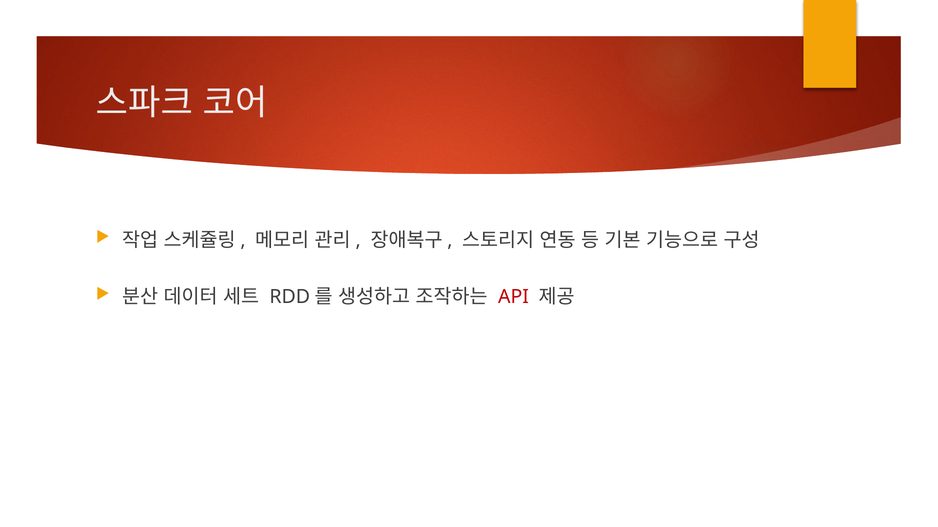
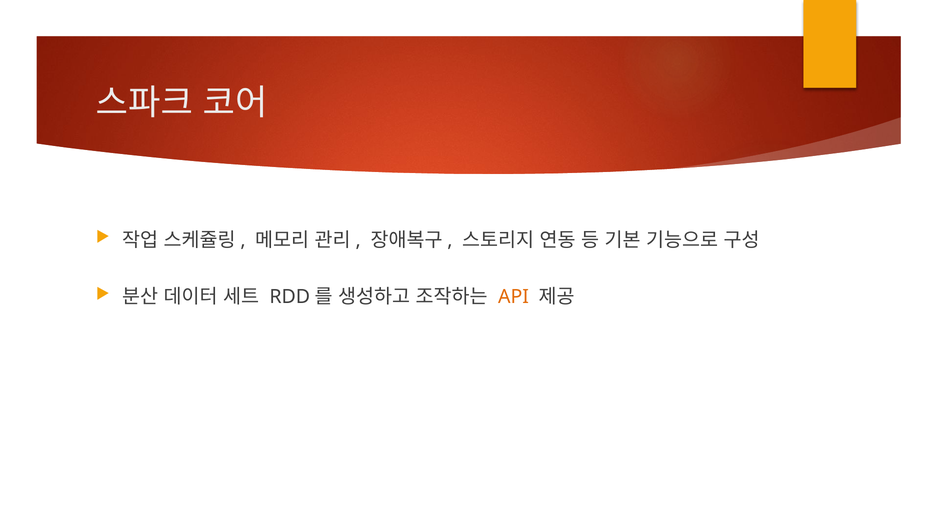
API colour: red -> orange
